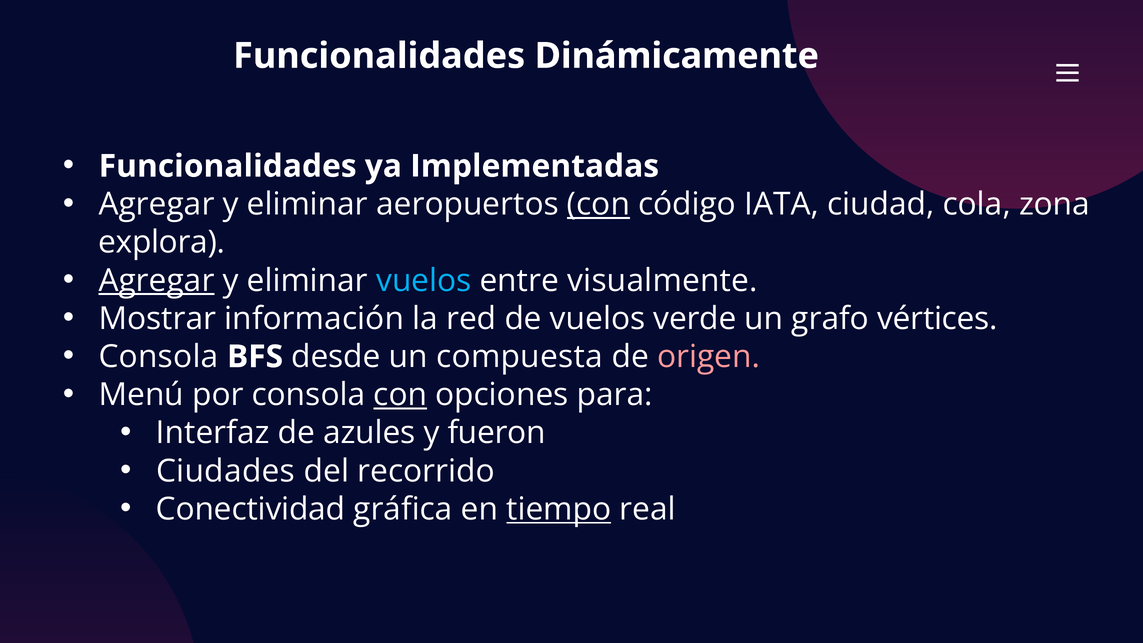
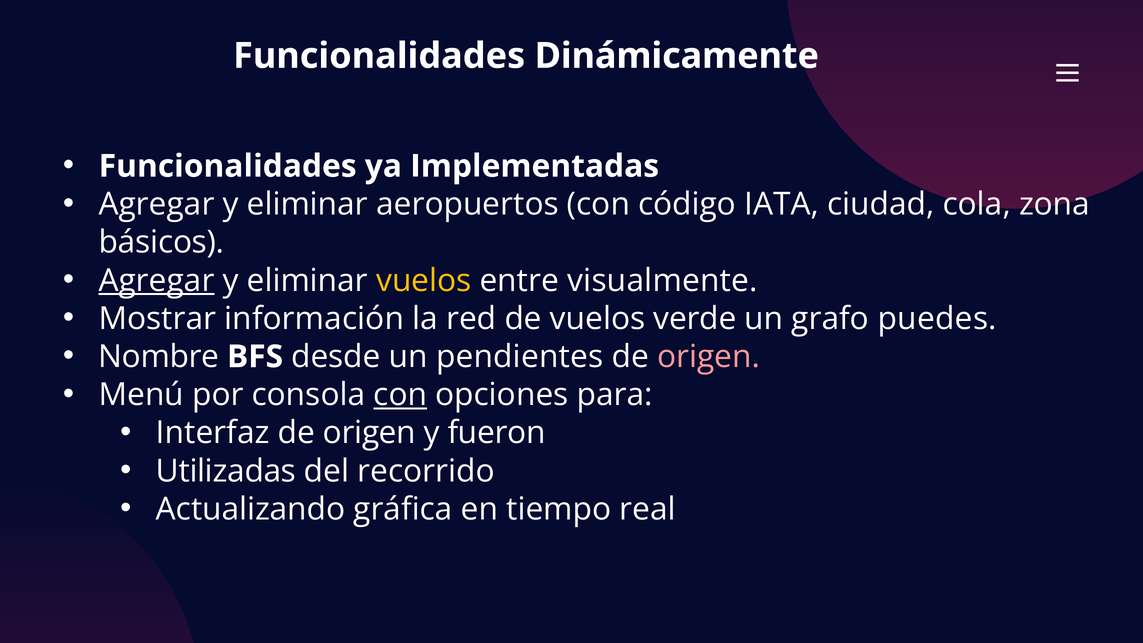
con at (598, 204) underline: present -> none
explora: explora -> básicos
vuelos at (424, 281) colour: light blue -> yellow
vértices: vértices -> puedes
Consola at (159, 357): Consola -> Nombre
compuesta: compuesta -> pendientes
azules at (369, 433): azules -> origen
Ciudades: Ciudades -> Utilizadas
Conectividad: Conectividad -> Actualizando
tiempo underline: present -> none
